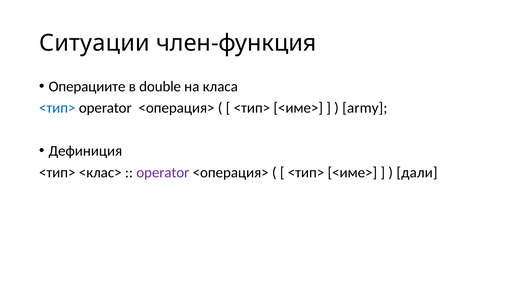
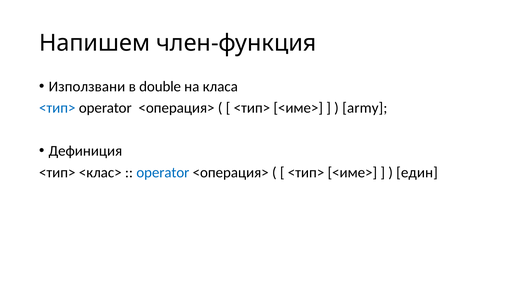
Ситуации: Ситуации -> Напишем
Операциите: Операциите -> Използвани
operator at (163, 172) colour: purple -> blue
дали: дали -> един
